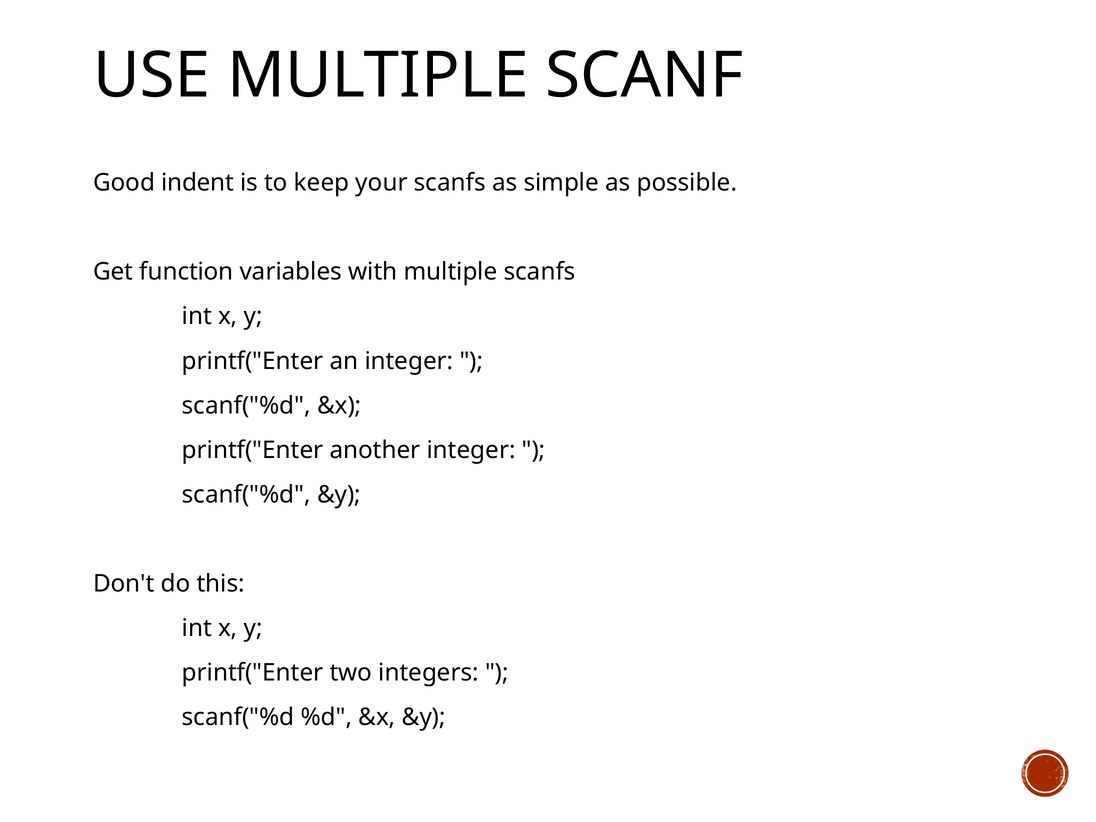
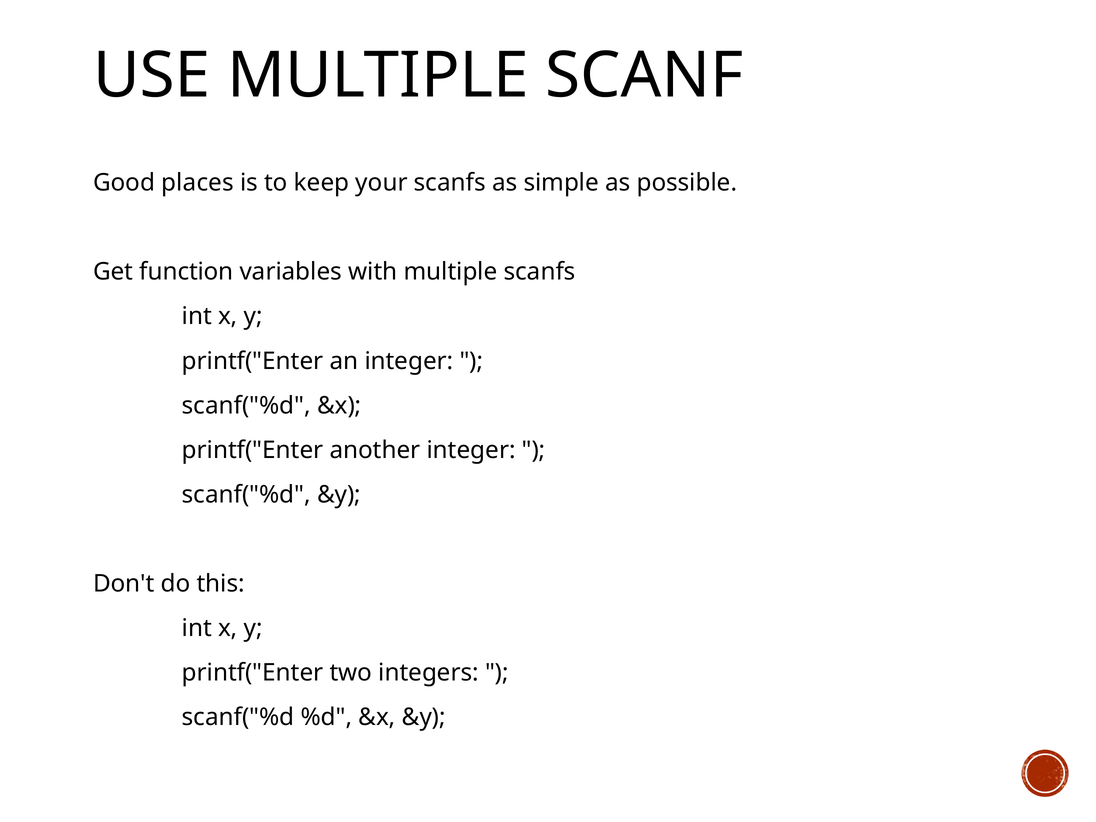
indent: indent -> places
